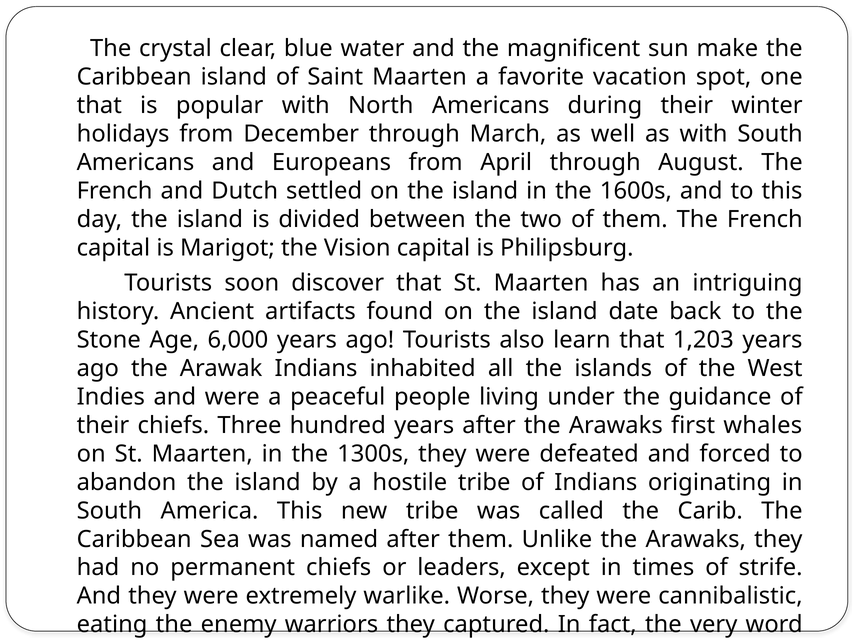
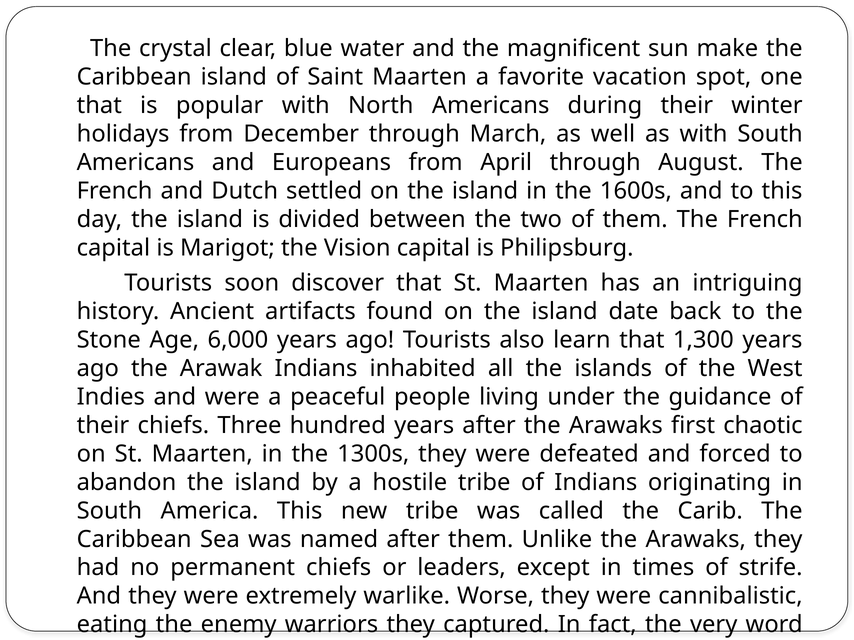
1,203: 1,203 -> 1,300
whales: whales -> chaotic
